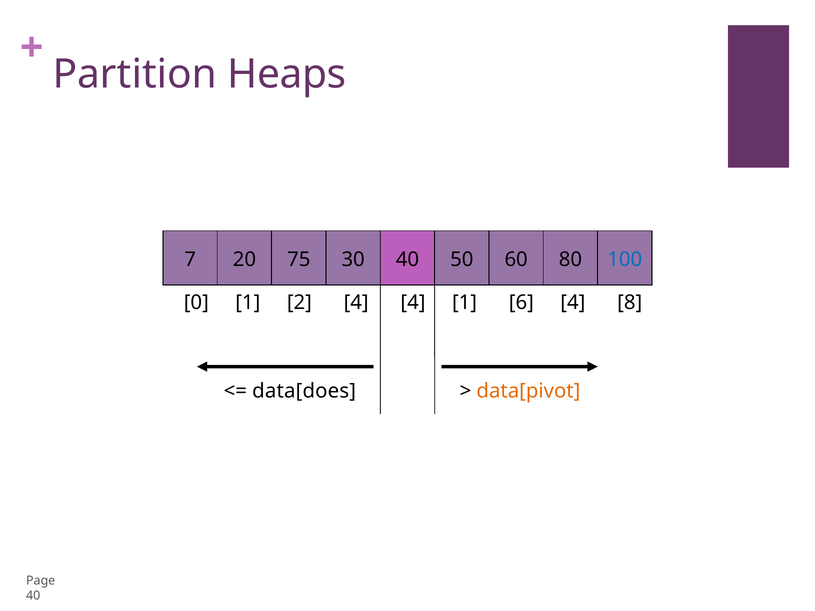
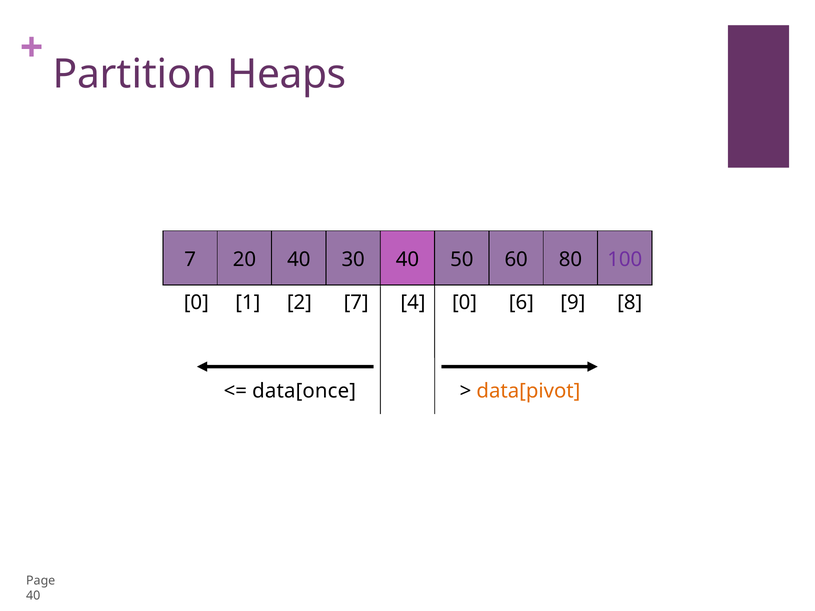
20 75: 75 -> 40
100 colour: blue -> purple
2 4: 4 -> 7
4 1: 1 -> 0
6 4: 4 -> 9
data[does: data[does -> data[once
